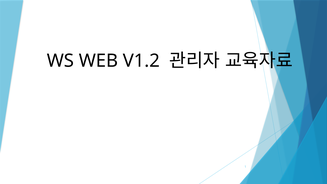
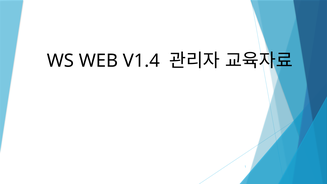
V1.2: V1.2 -> V1.4
